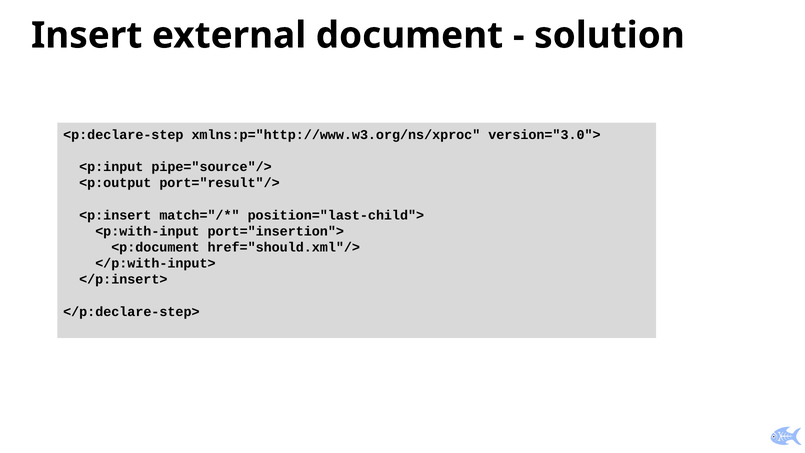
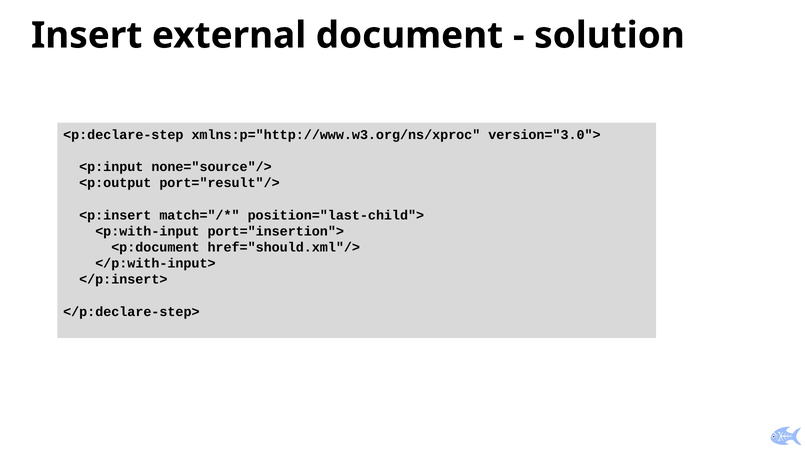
pipe="source"/>: pipe="source"/> -> none="source"/>
